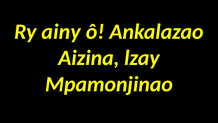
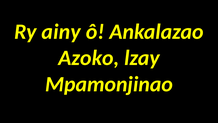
Aizina: Aizina -> Azoko
